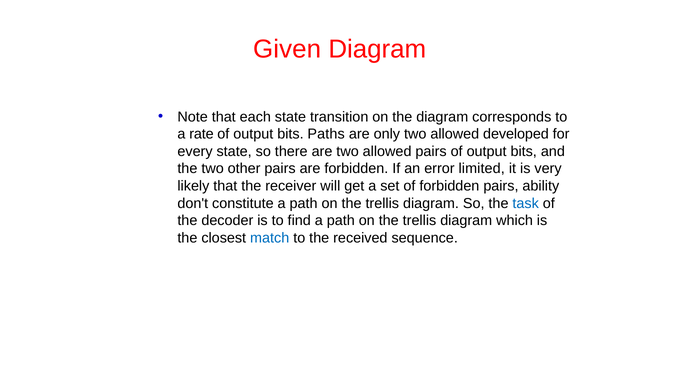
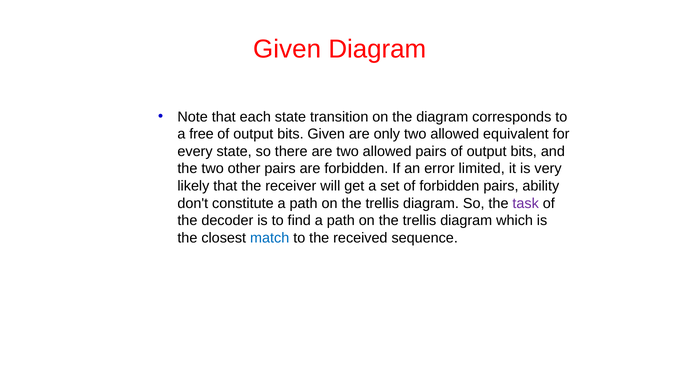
rate: rate -> free
bits Paths: Paths -> Given
developed: developed -> equivalent
task colour: blue -> purple
